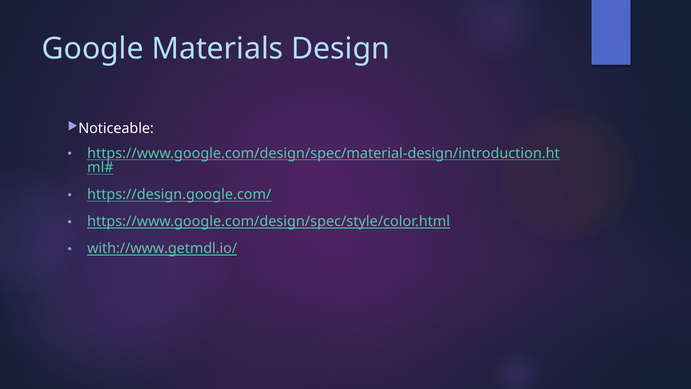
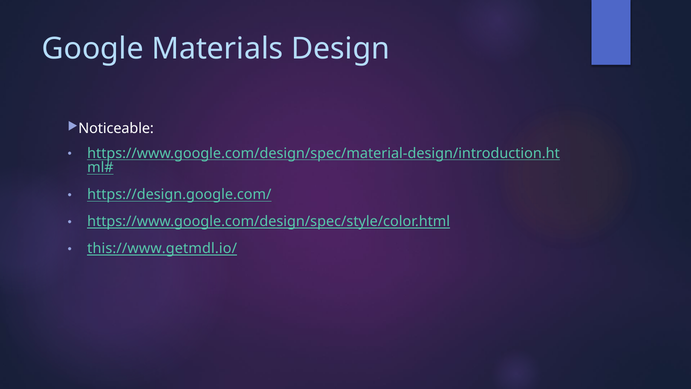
with://www.getmdl.io/: with://www.getmdl.io/ -> this://www.getmdl.io/
